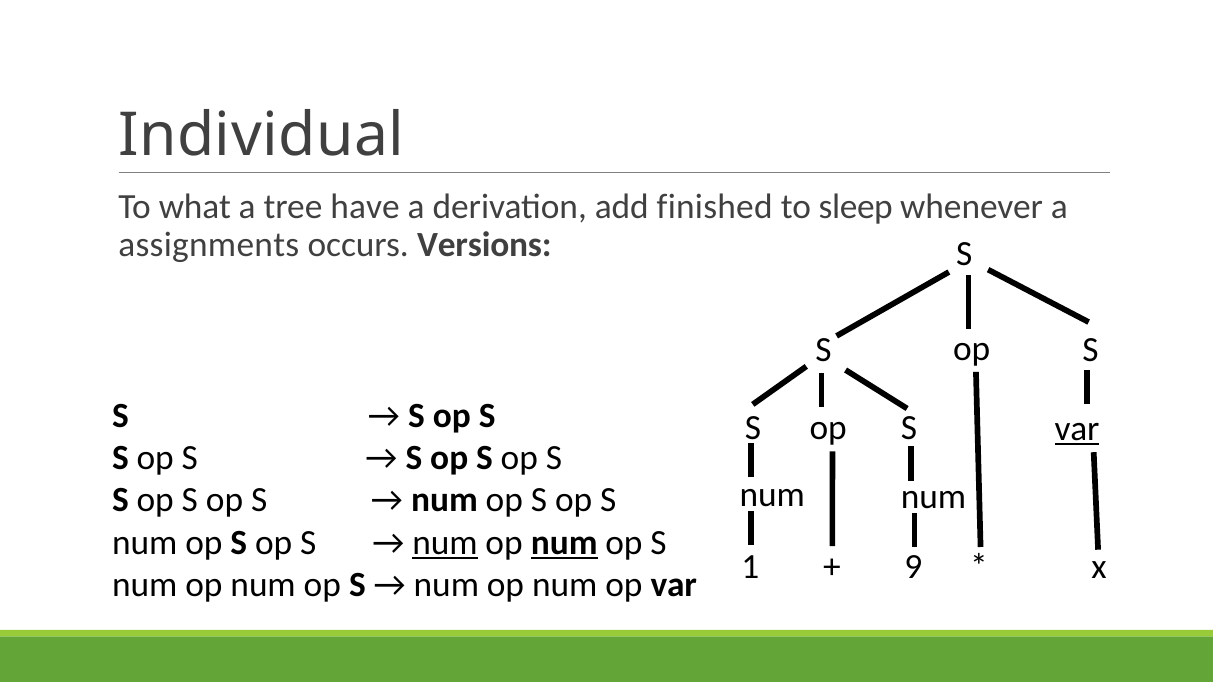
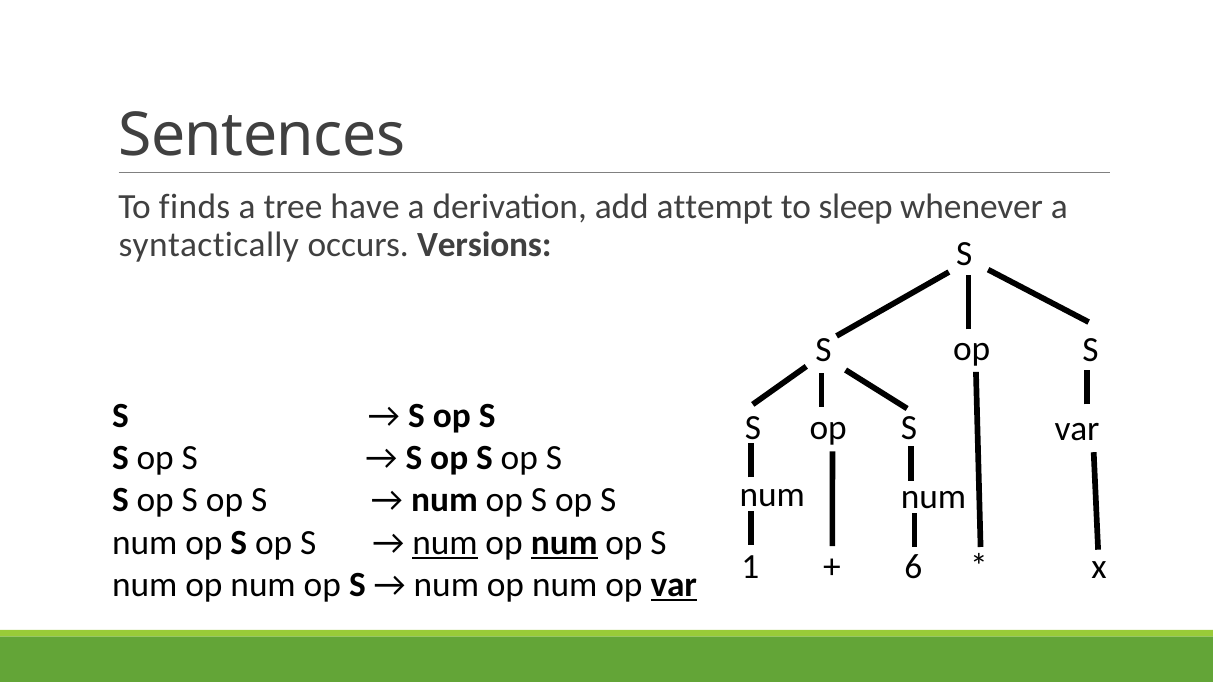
Individual: Individual -> Sentences
what: what -> finds
finished: finished -> attempt
assignments: assignments -> syntactically
var at (1077, 429) underline: present -> none
9: 9 -> 6
var at (674, 585) underline: none -> present
